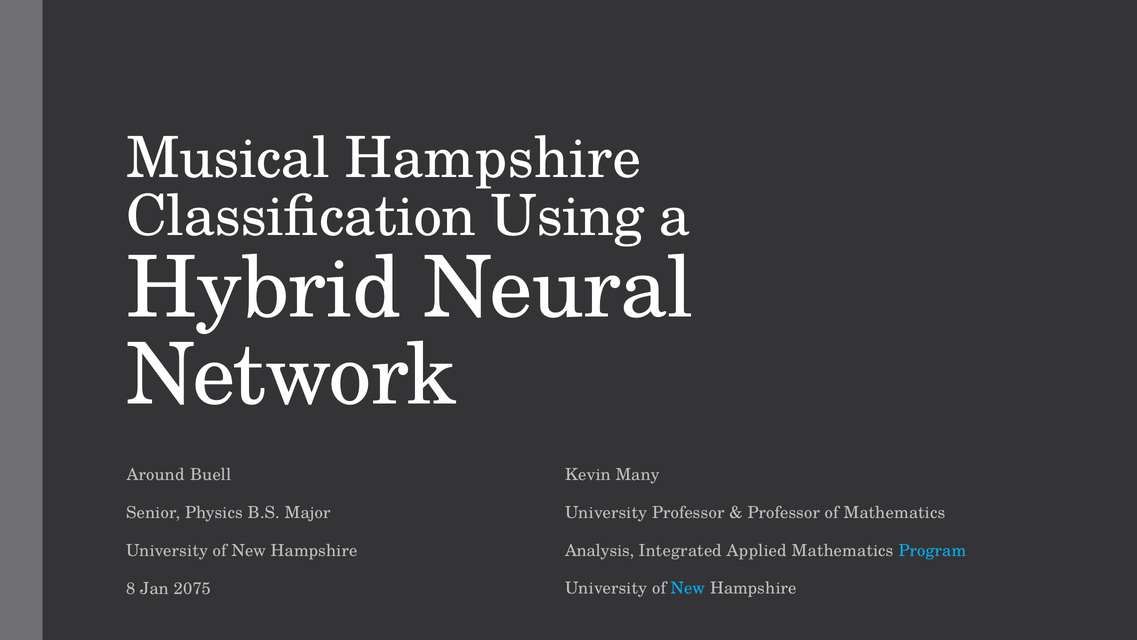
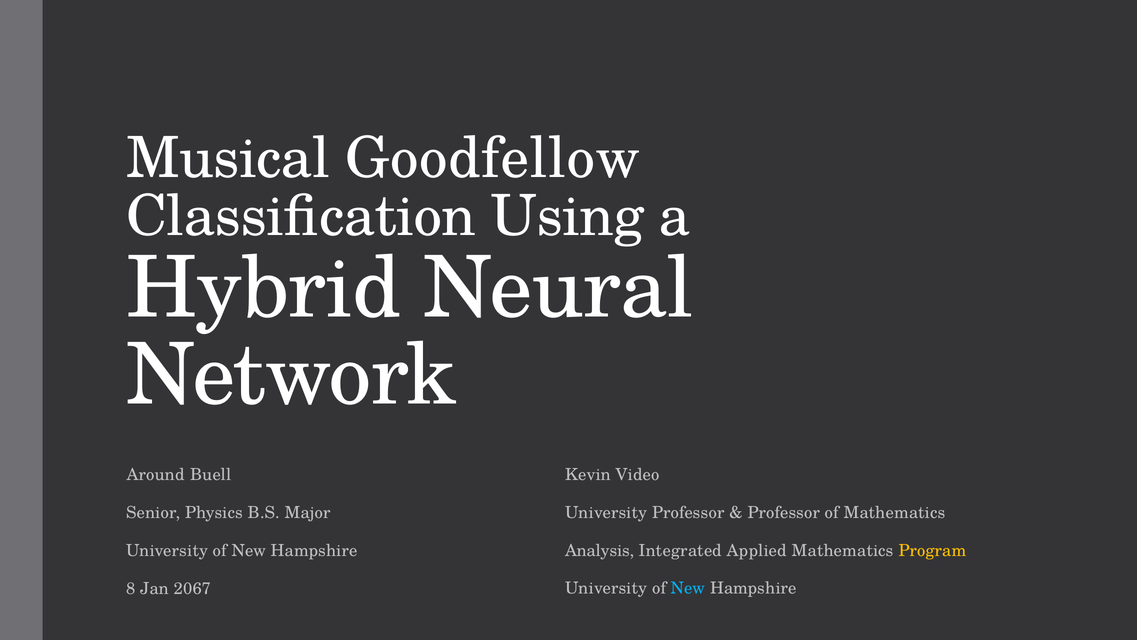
Musical Hampshire: Hampshire -> Goodfellow
Many: Many -> Video
Program colour: light blue -> yellow
2075: 2075 -> 2067
